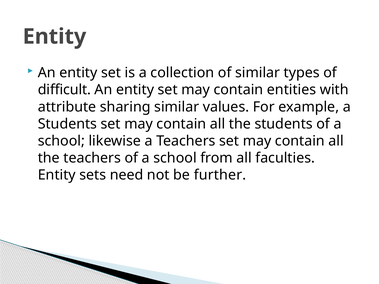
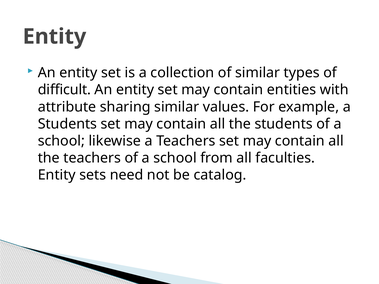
further: further -> catalog
